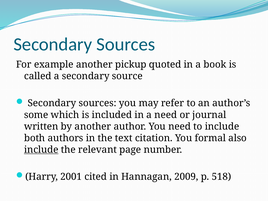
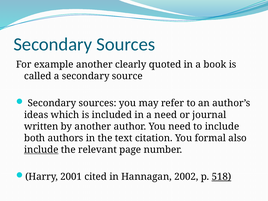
pickup: pickup -> clearly
some: some -> ideas
2009: 2009 -> 2002
518 underline: none -> present
